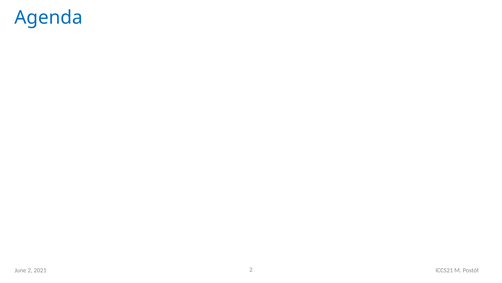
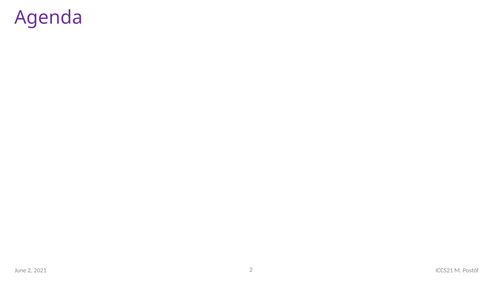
Agenda colour: blue -> purple
